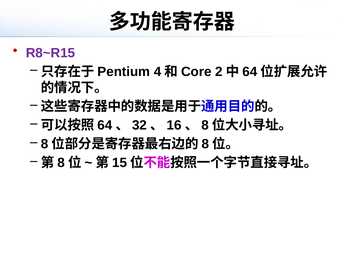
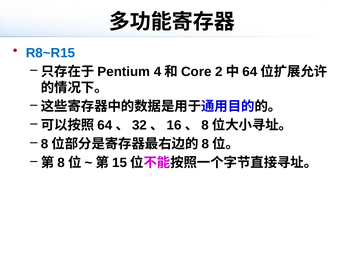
R8~R15 colour: purple -> blue
